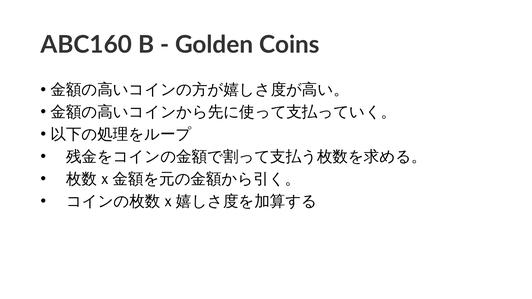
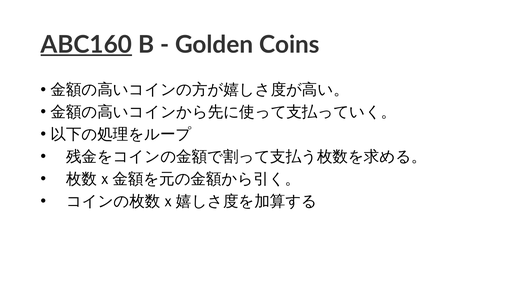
ABC160 underline: none -> present
